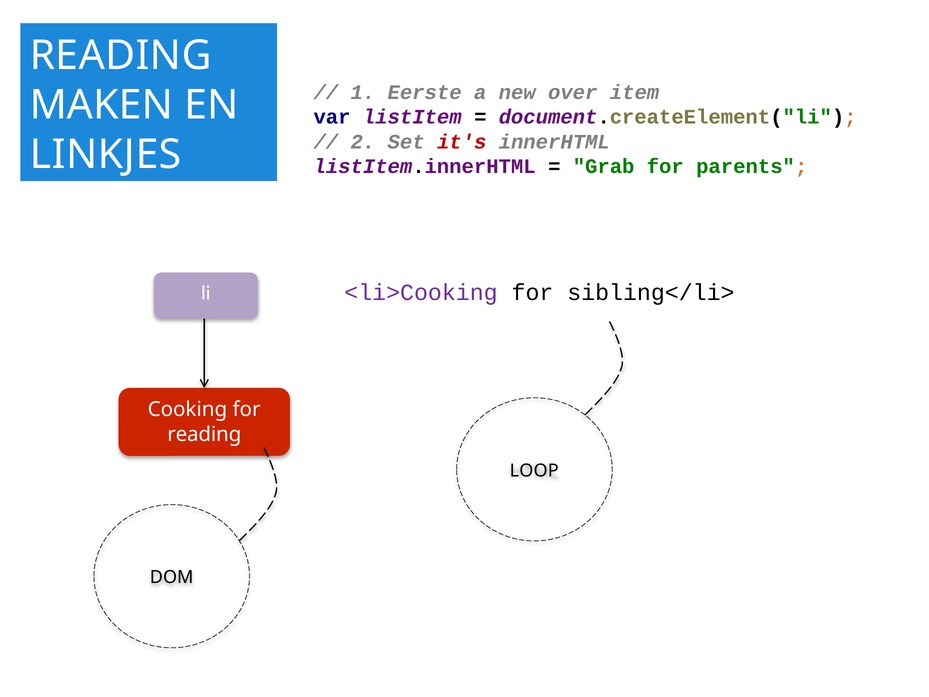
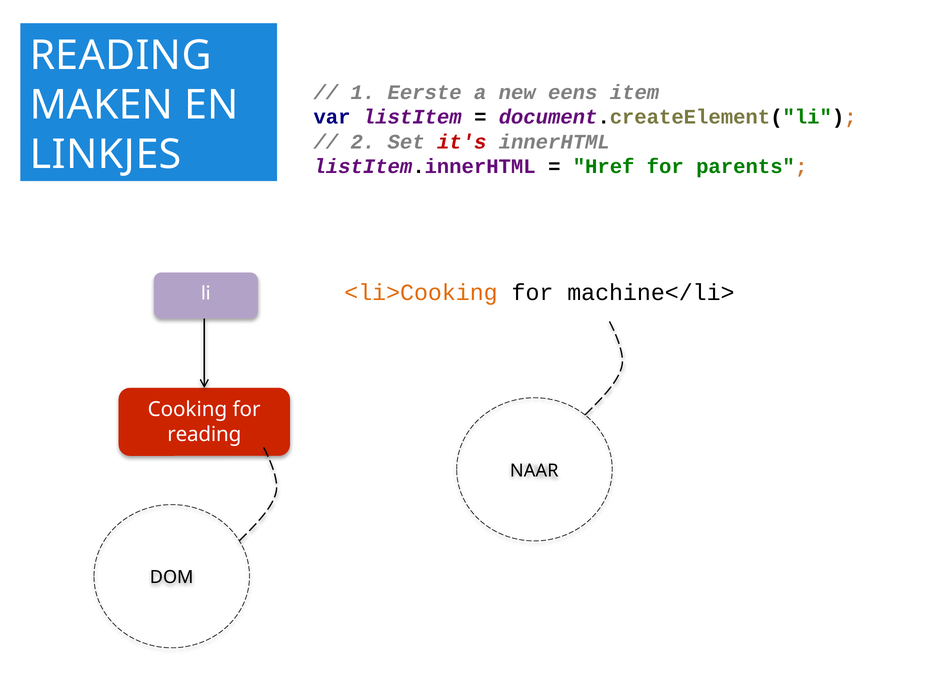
over: over -> eens
Grab: Grab -> Href
<li>Cooking colour: purple -> orange
sibling</li>: sibling</li> -> machine</li>
LOOP: LOOP -> NAAR
